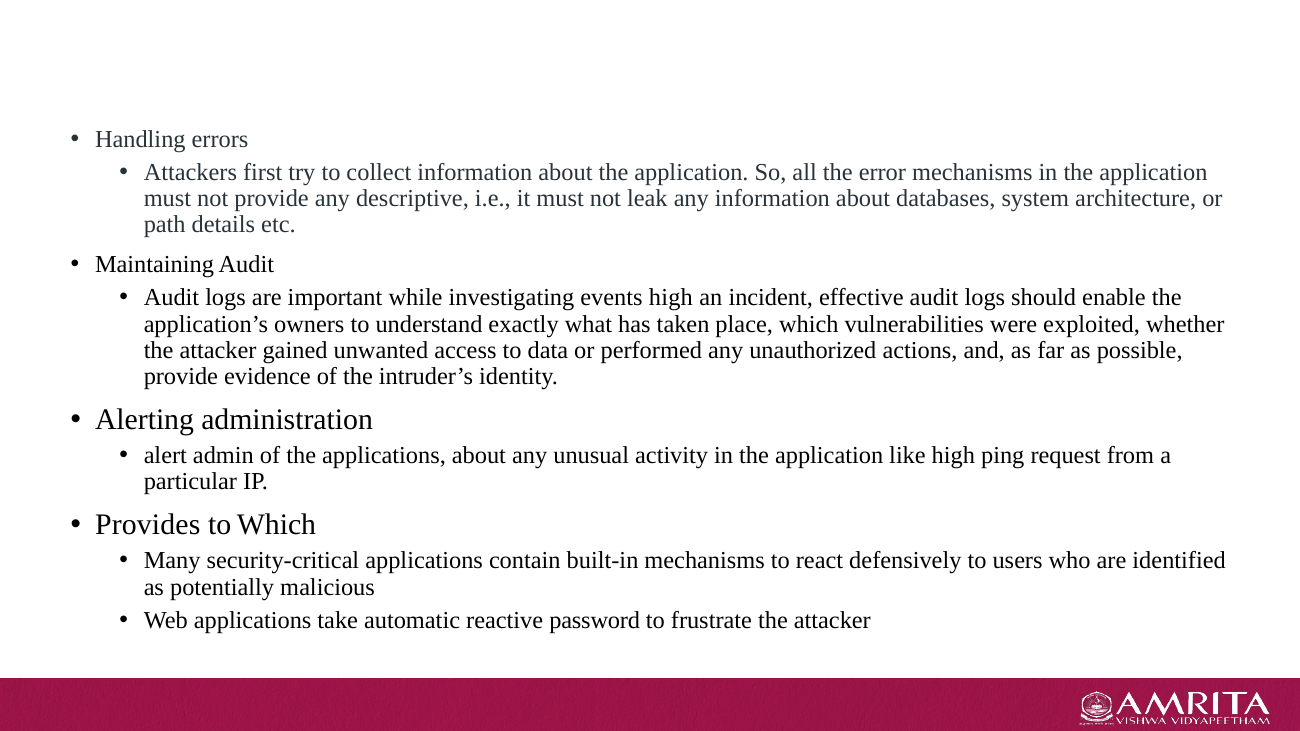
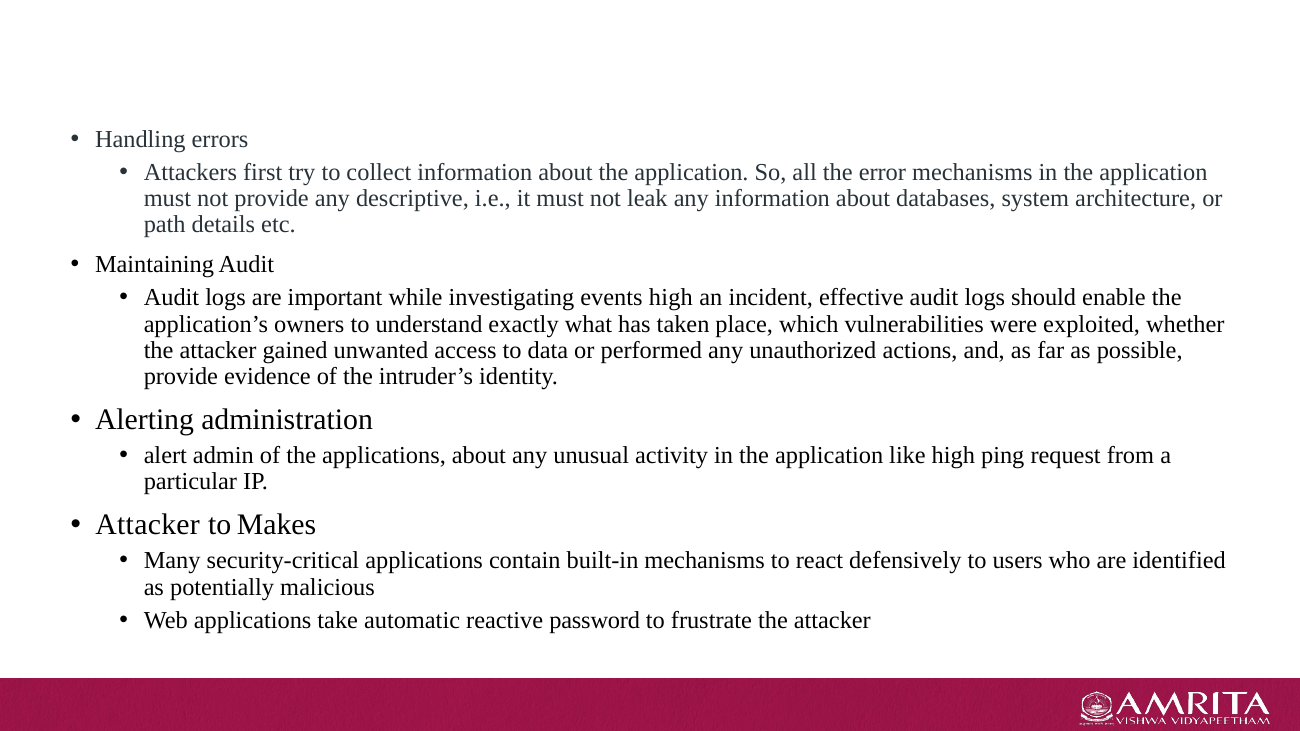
Provides at (148, 525): Provides -> Attacker
to Which: Which -> Makes
